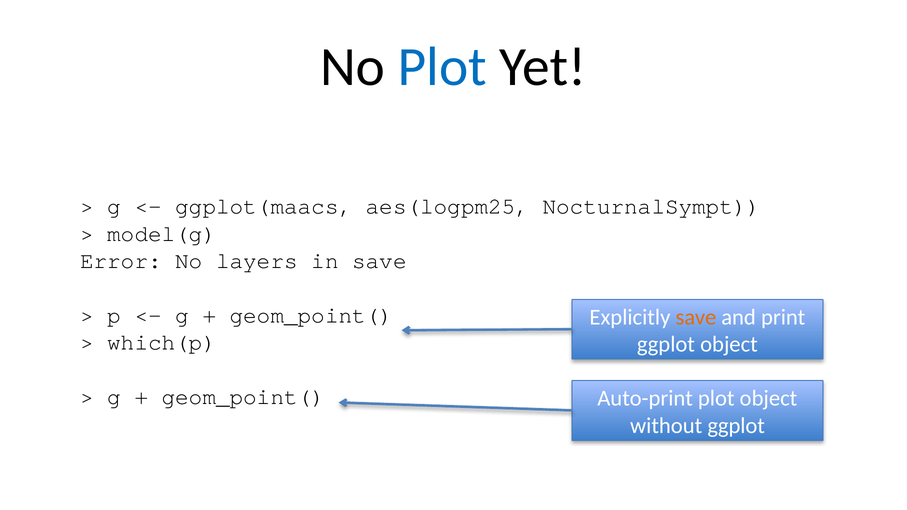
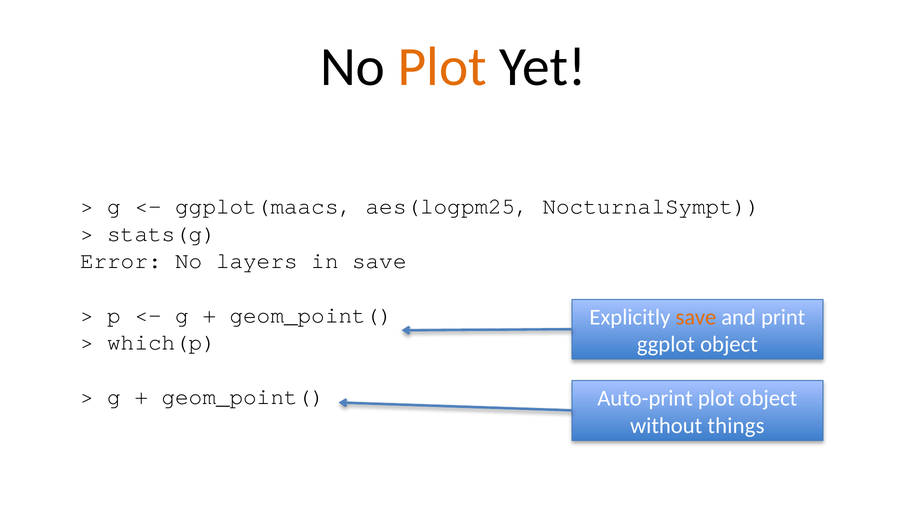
Plot at (442, 67) colour: blue -> orange
model(g: model(g -> stats(g
without ggplot: ggplot -> things
